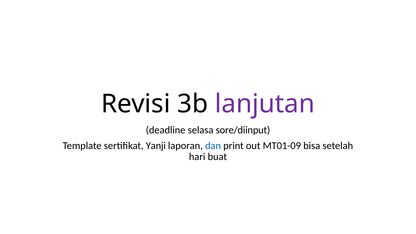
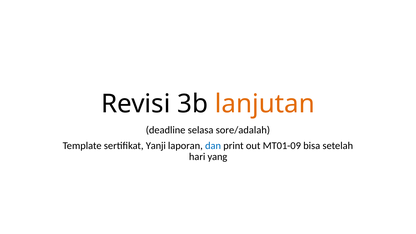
lanjutan colour: purple -> orange
sore/diinput: sore/diinput -> sore/adalah
buat: buat -> yang
